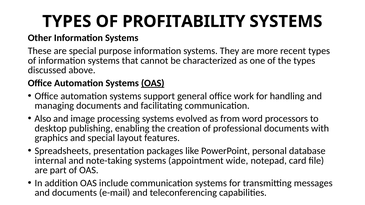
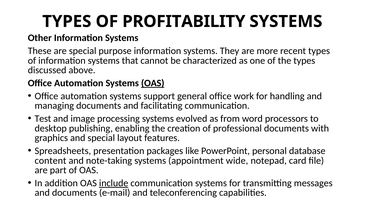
Also: Also -> Test
internal: internal -> content
include underline: none -> present
